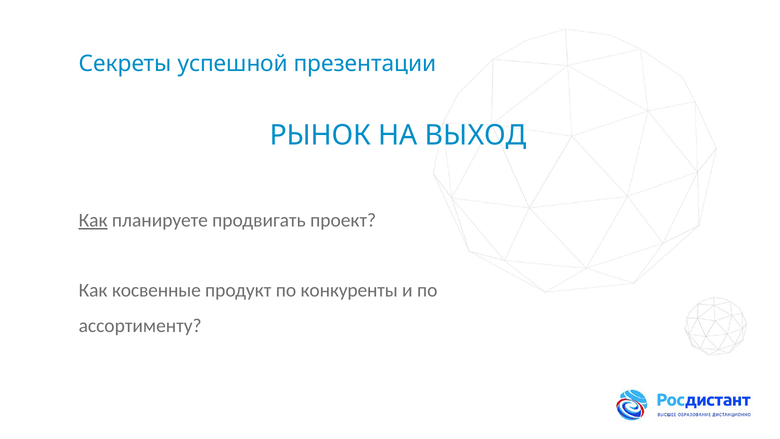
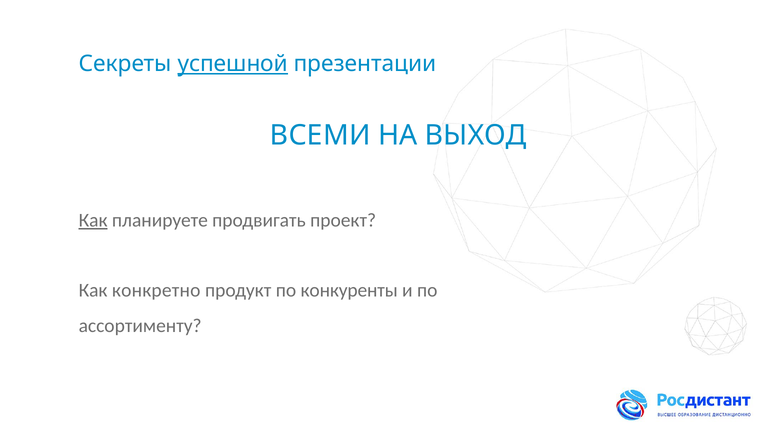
успешной underline: none -> present
РЫНОК: РЫНОК -> ВСЕМИ
косвенные: косвенные -> конкретно
